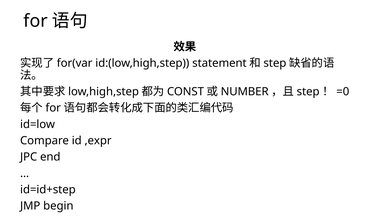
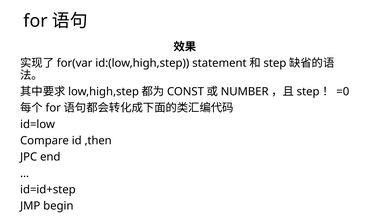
,expr: ,expr -> ,then
